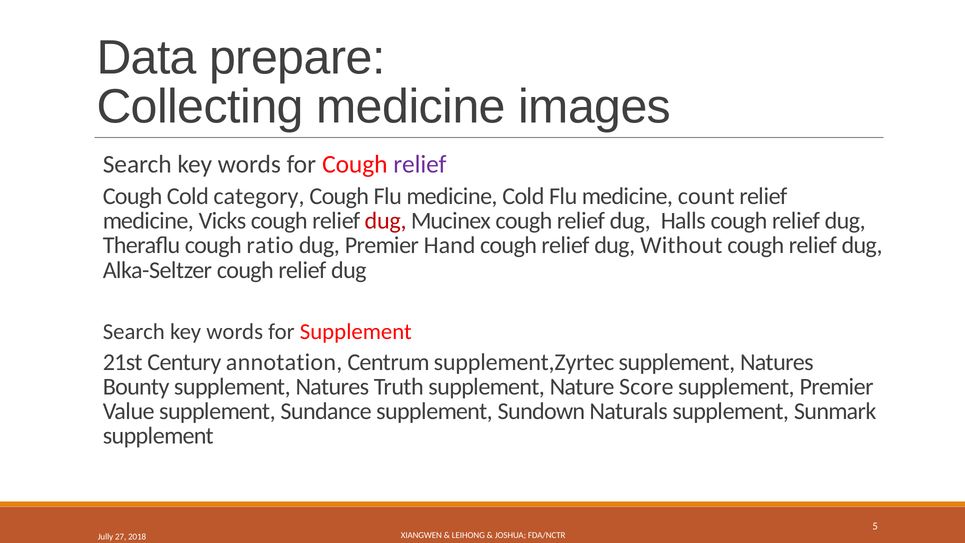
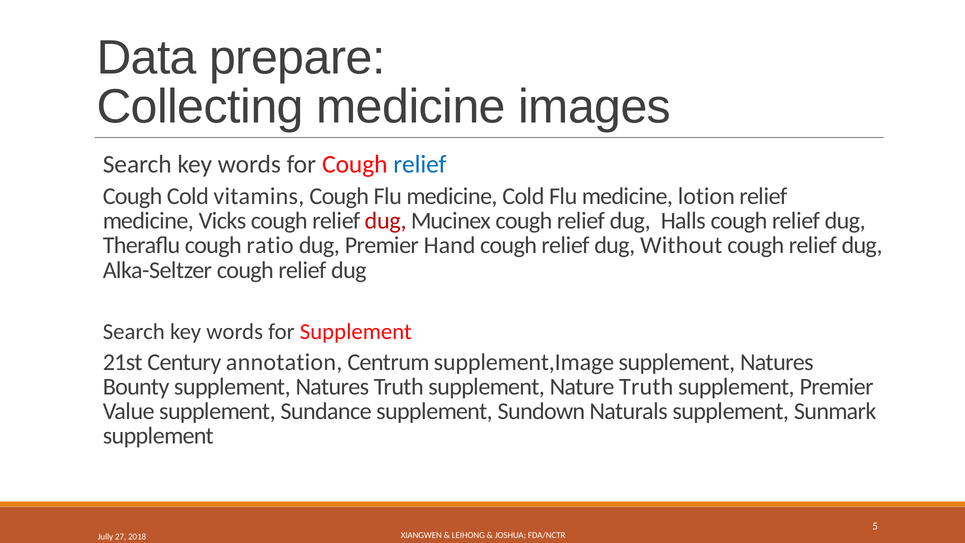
relief at (420, 165) colour: purple -> blue
category: category -> vitamins
count: count -> lotion
supplement,Zyrtec: supplement,Zyrtec -> supplement,Image
Nature Score: Score -> Truth
